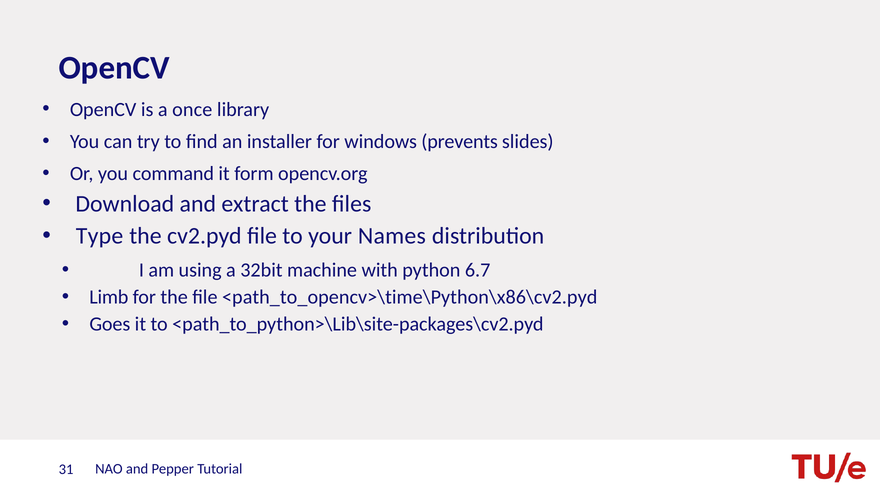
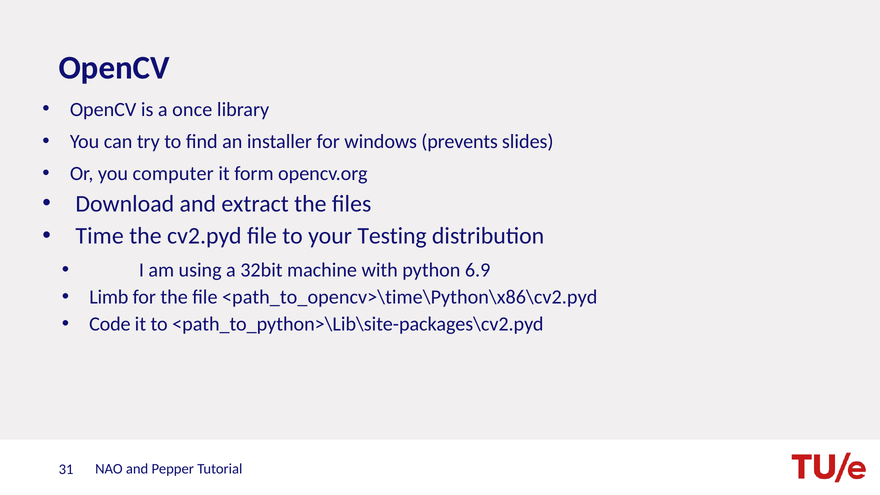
command: command -> computer
Type: Type -> Time
Names: Names -> Testing
6.7: 6.7 -> 6.9
Goes: Goes -> Code
